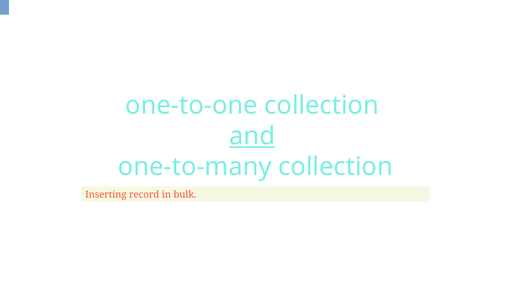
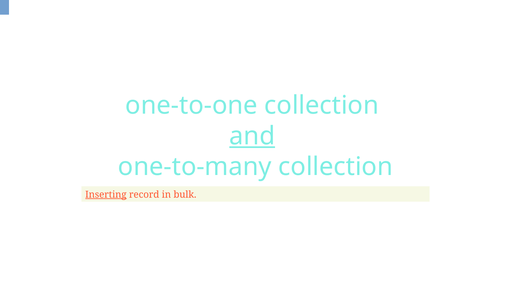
Inserting underline: none -> present
